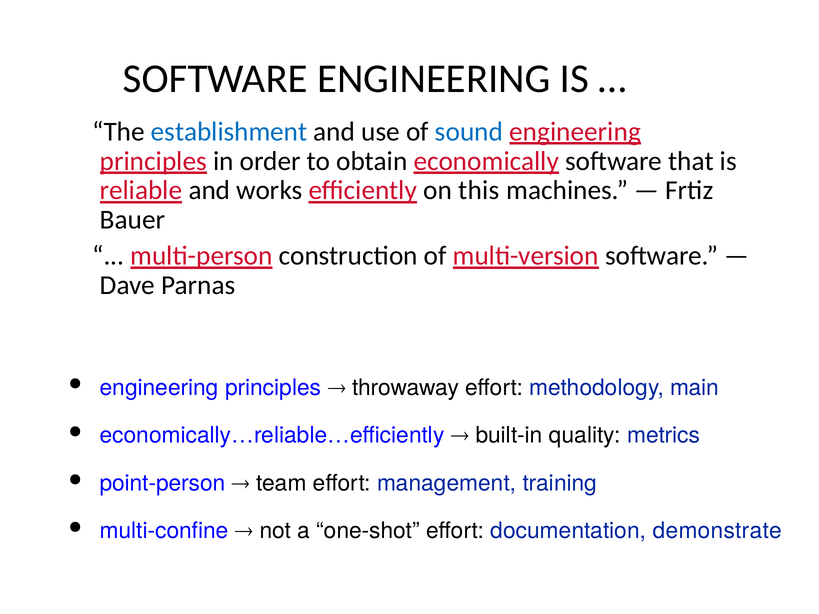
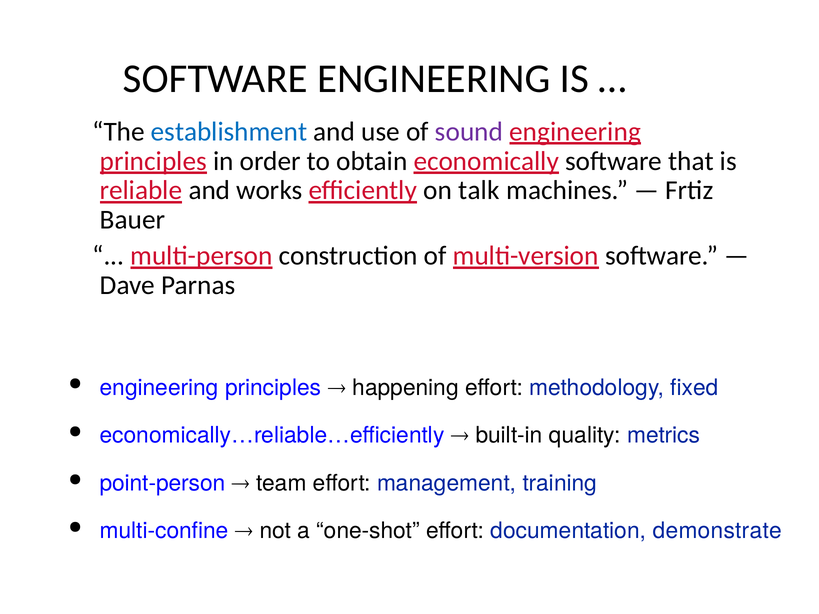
sound colour: blue -> purple
this: this -> talk
throwaway: throwaway -> happening
main: main -> fixed
